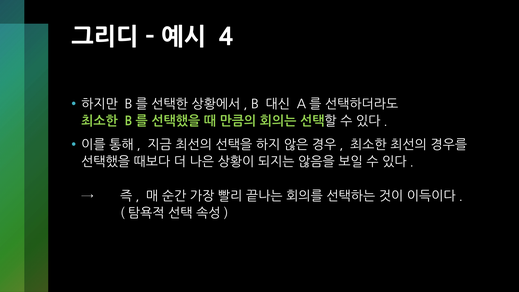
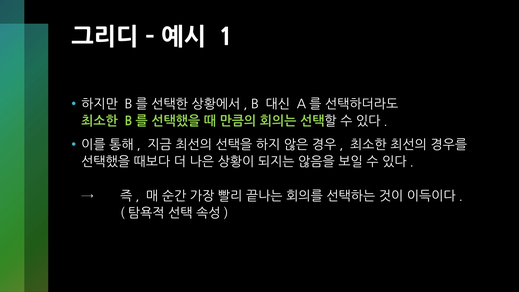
4: 4 -> 1
